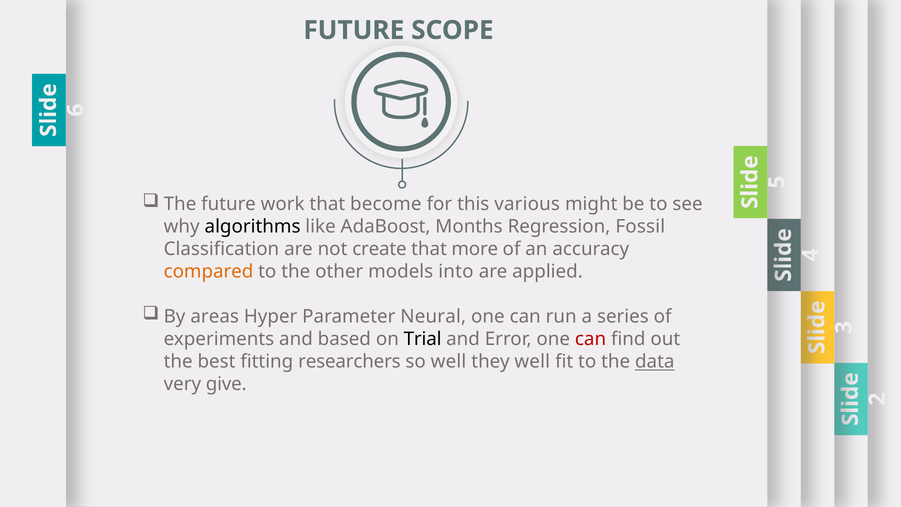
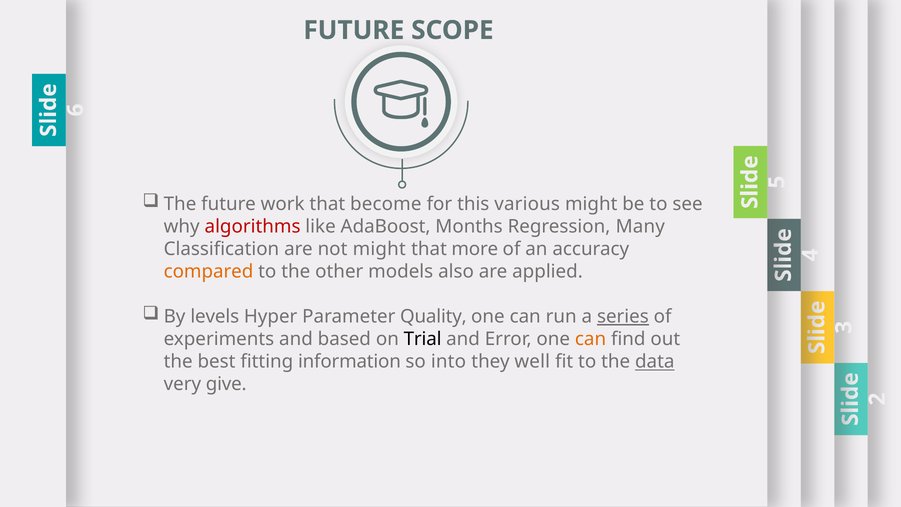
algorithms colour: black -> red
Fossil: Fossil -> Many
not create: create -> might
into: into -> also
areas: areas -> levels
Neural: Neural -> Quality
series underline: none -> present
can at (591, 339) colour: red -> orange
researchers: researchers -> information
so well: well -> into
